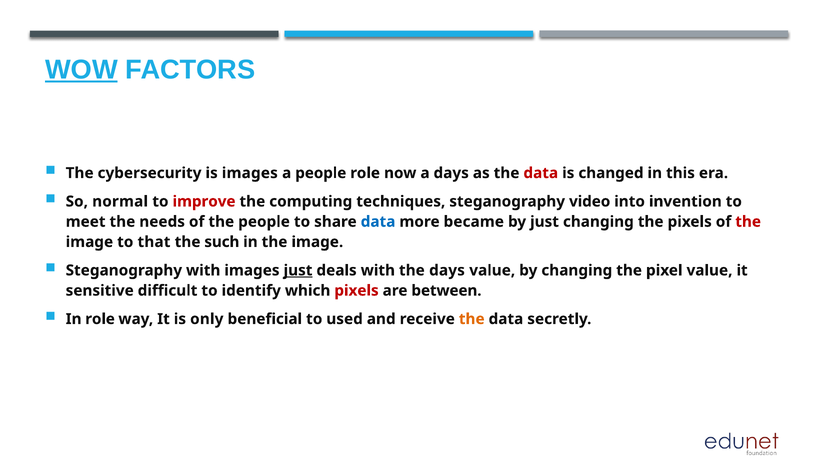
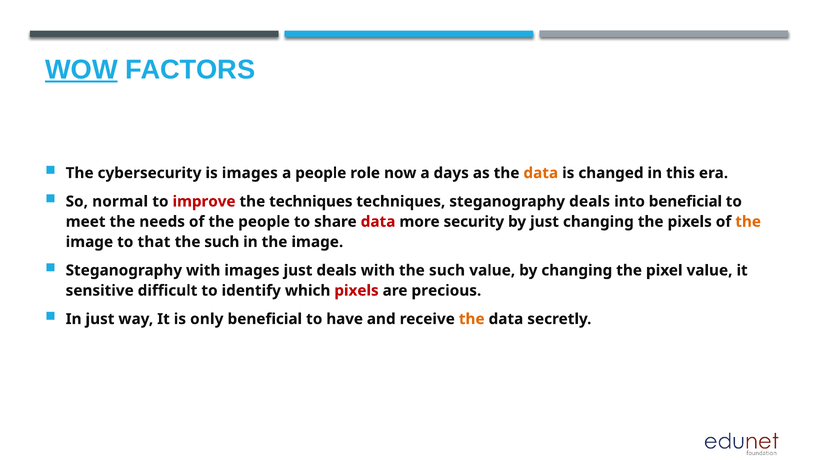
data at (541, 173) colour: red -> orange
the computing: computing -> techniques
steganography video: video -> deals
into invention: invention -> beneficial
data at (378, 222) colour: blue -> red
became: became -> security
the at (748, 222) colour: red -> orange
just at (298, 270) underline: present -> none
with the days: days -> such
between: between -> precious
In role: role -> just
used: used -> have
